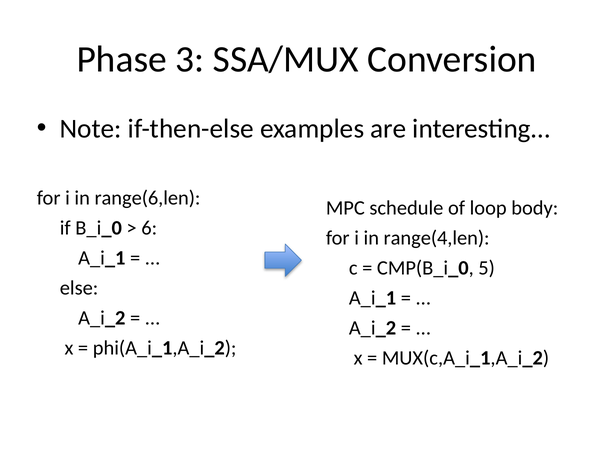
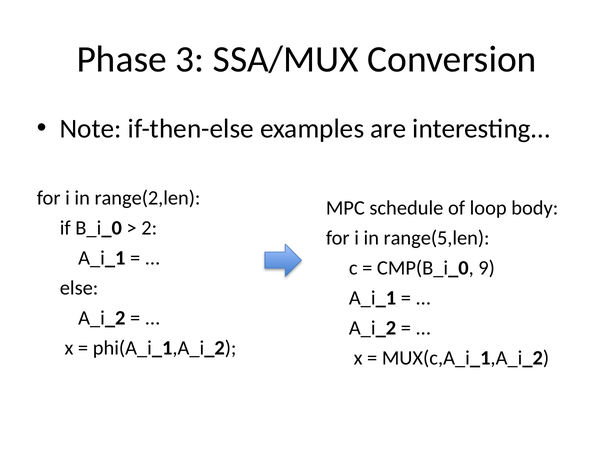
range(6,len: range(6,len -> range(2,len
6: 6 -> 2
range(4,len: range(4,len -> range(5,len
5: 5 -> 9
